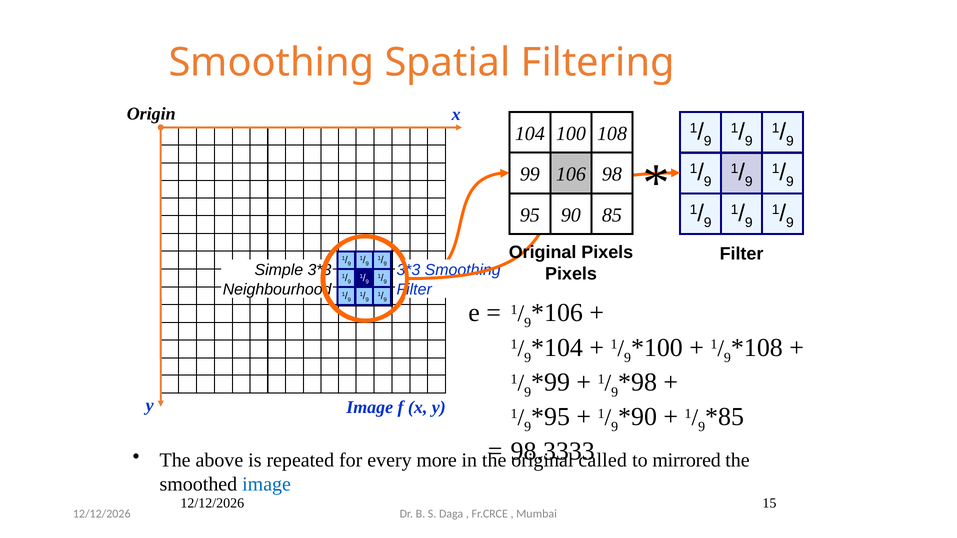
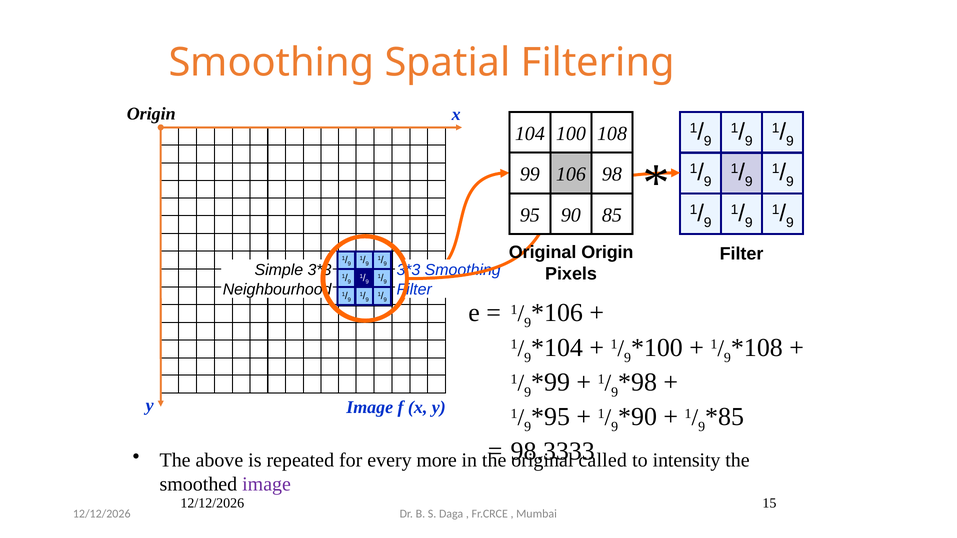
Original Pixels: Pixels -> Origin
mirrored: mirrored -> intensity
image at (267, 484) colour: blue -> purple
